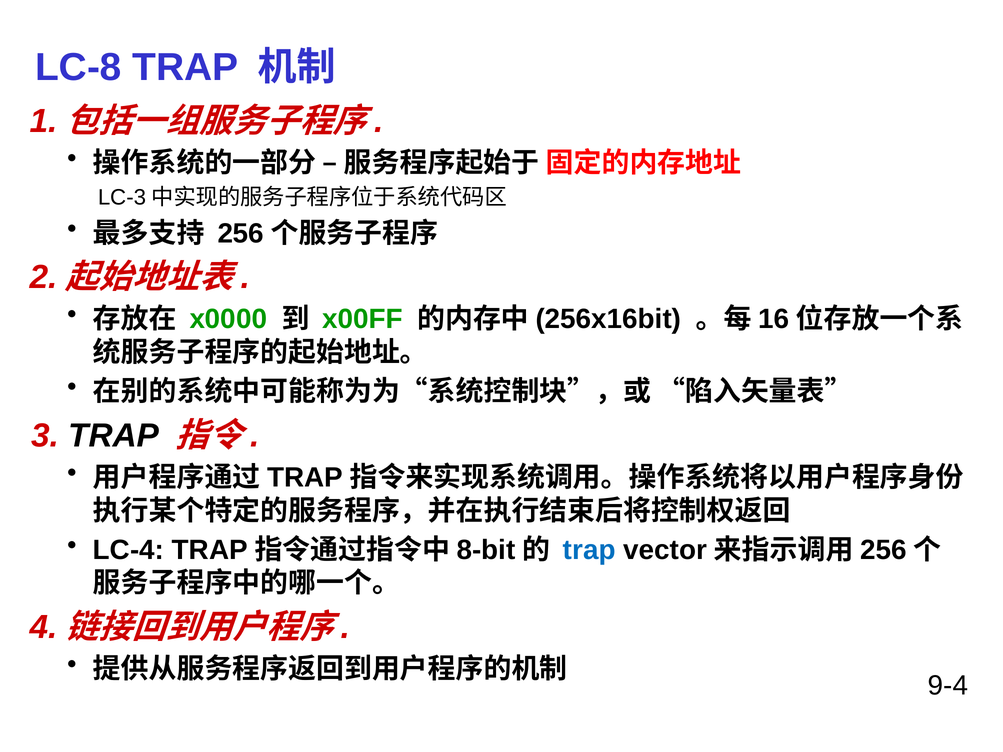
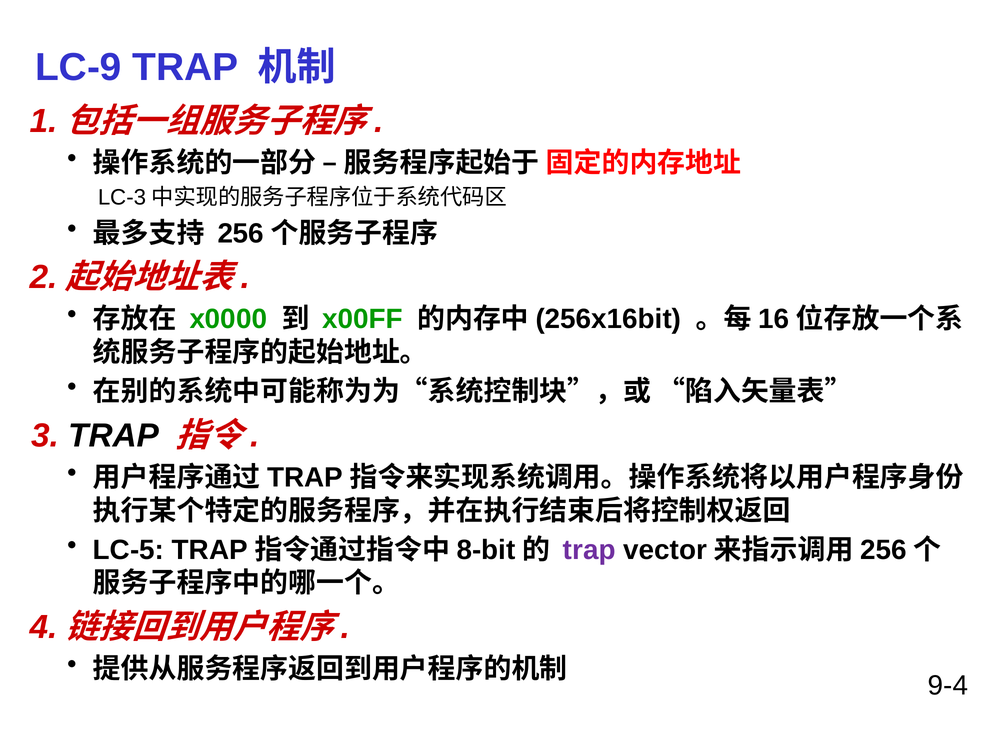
LC-8: LC-8 -> LC-9
LC-4: LC-4 -> LC-5
trap at (589, 550) colour: blue -> purple
